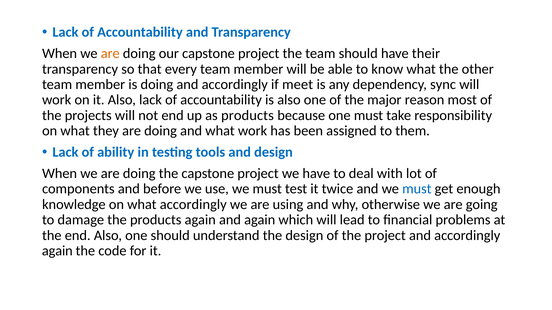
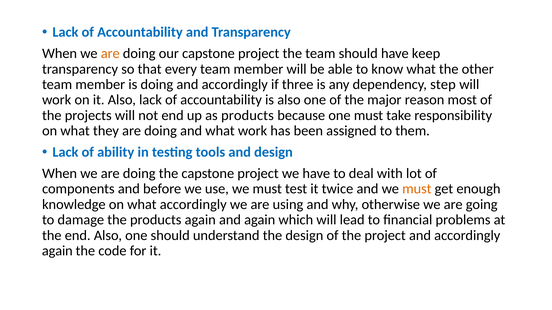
their: their -> keep
meet: meet -> three
sync: sync -> step
must at (417, 189) colour: blue -> orange
